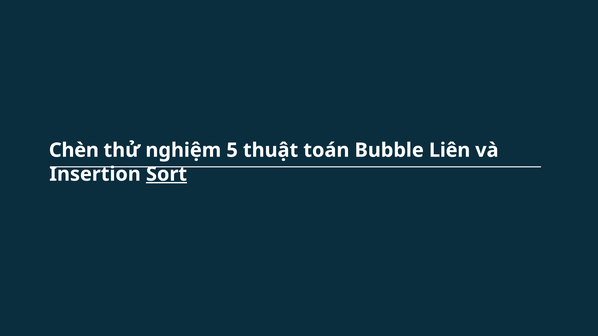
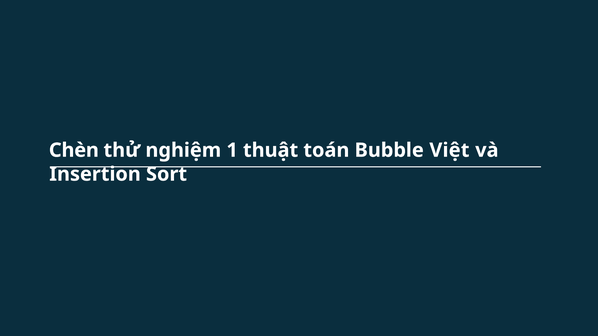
5: 5 -> 1
Liên: Liên -> Việt
Sort underline: present -> none
